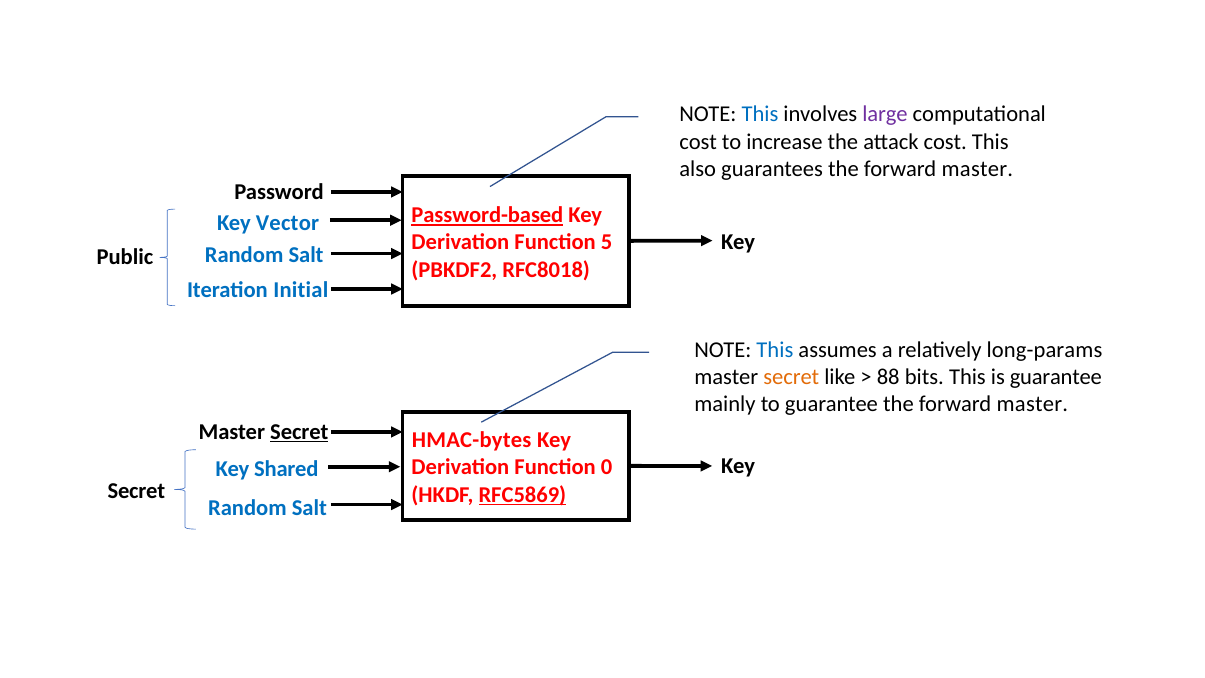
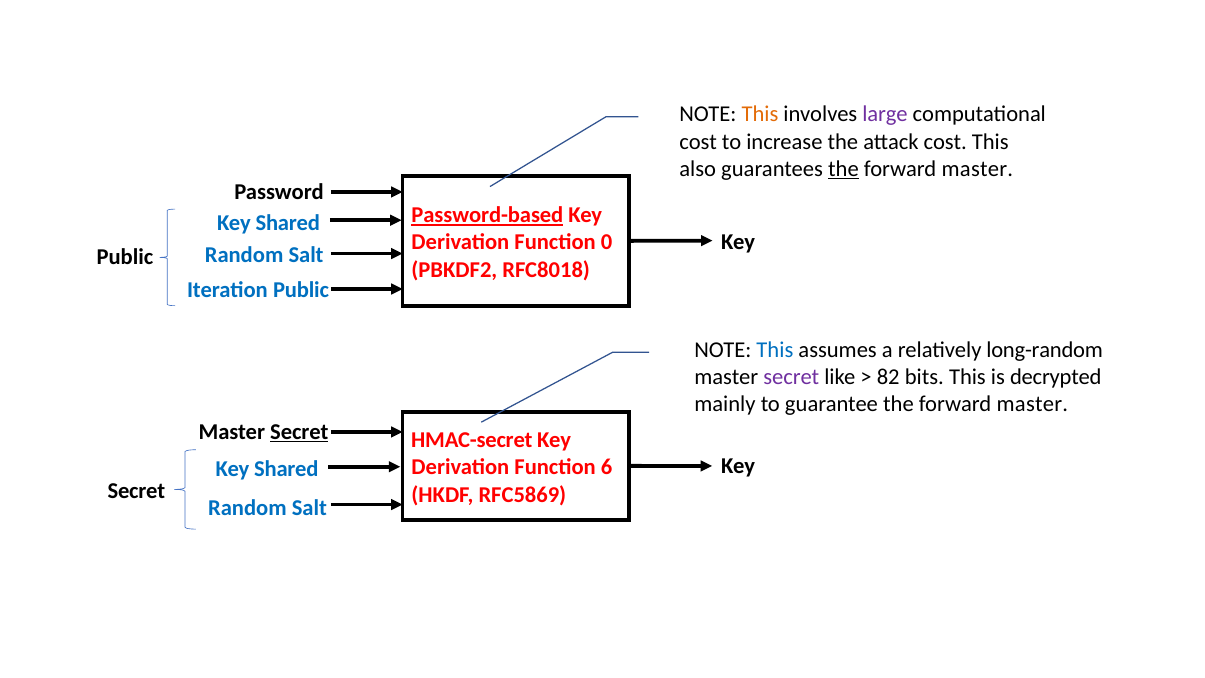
This at (760, 114) colour: blue -> orange
the at (843, 169) underline: none -> present
Vector at (288, 223): Vector -> Shared
5: 5 -> 0
Iteration Initial: Initial -> Public
long-params: long-params -> long-random
secret at (791, 377) colour: orange -> purple
88: 88 -> 82
is guarantee: guarantee -> decrypted
HMAC-bytes: HMAC-bytes -> HMAC-secret
0: 0 -> 6
RFC5869 underline: present -> none
